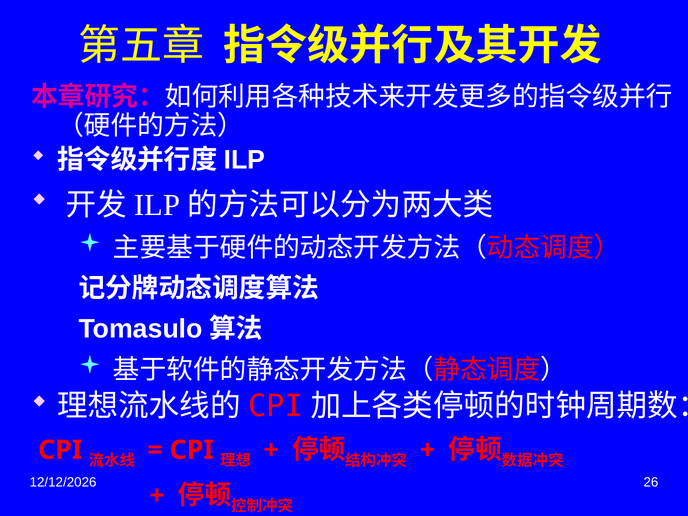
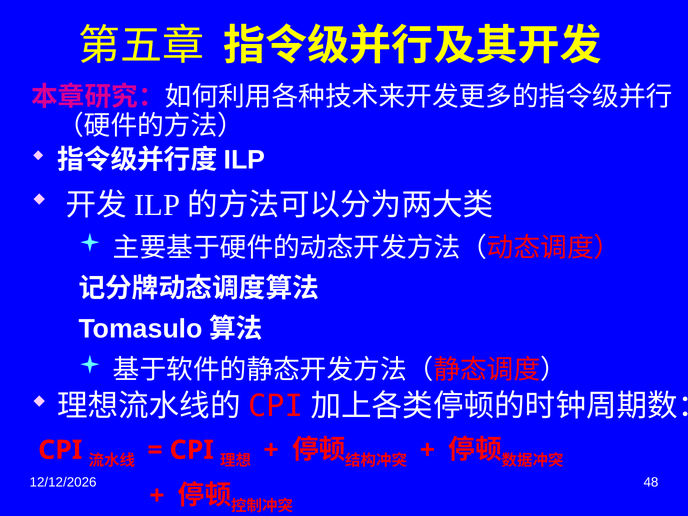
26: 26 -> 48
